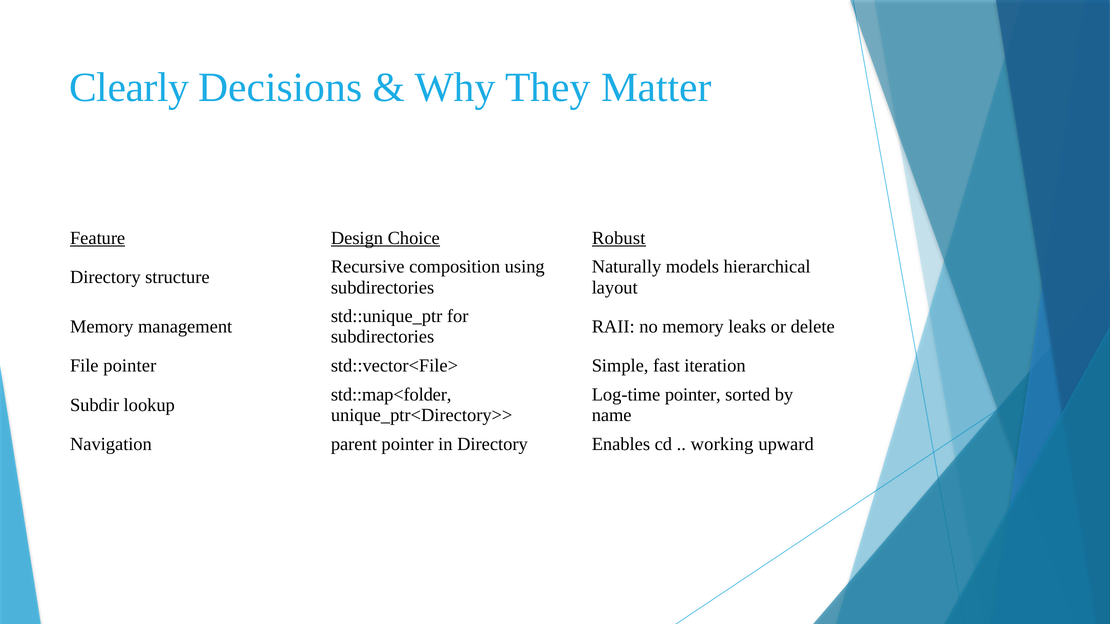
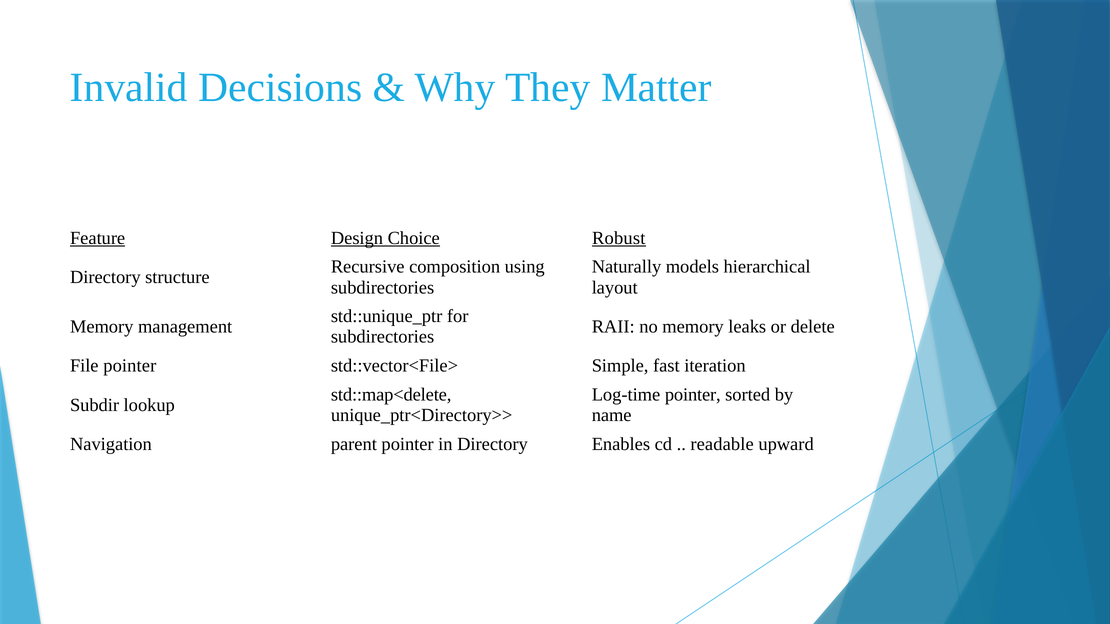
Clearly: Clearly -> Invalid
std::map<folder: std::map<folder -> std::map<delete
working: working -> readable
